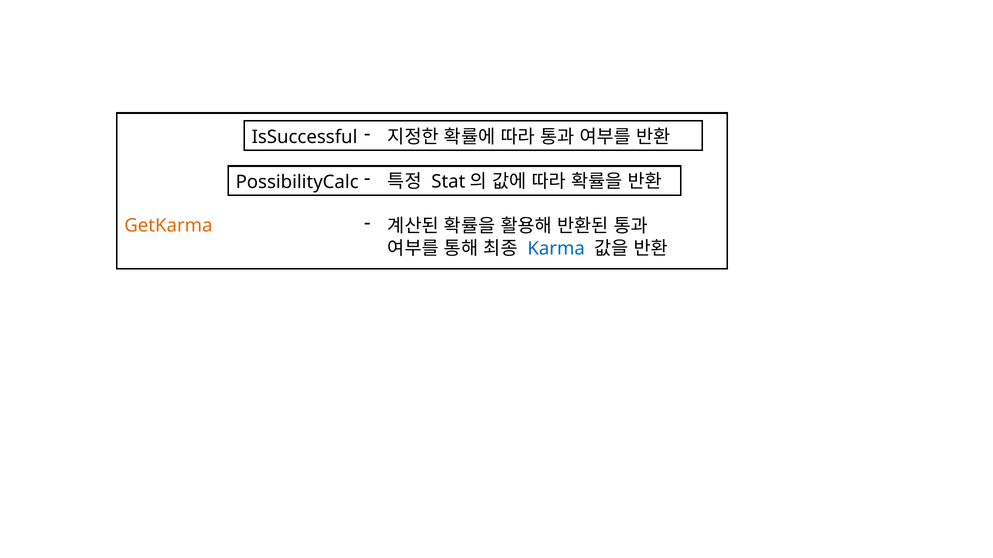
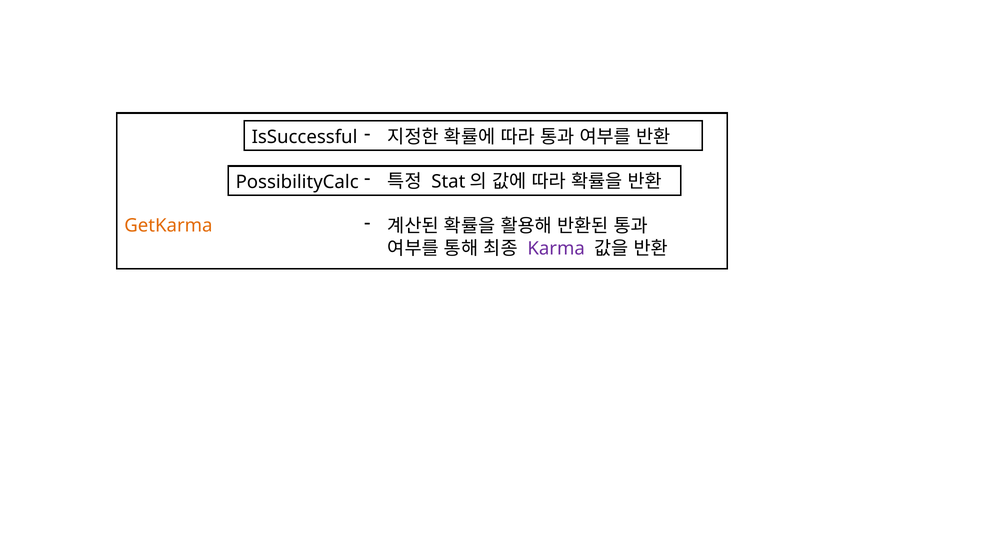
Karma colour: blue -> purple
